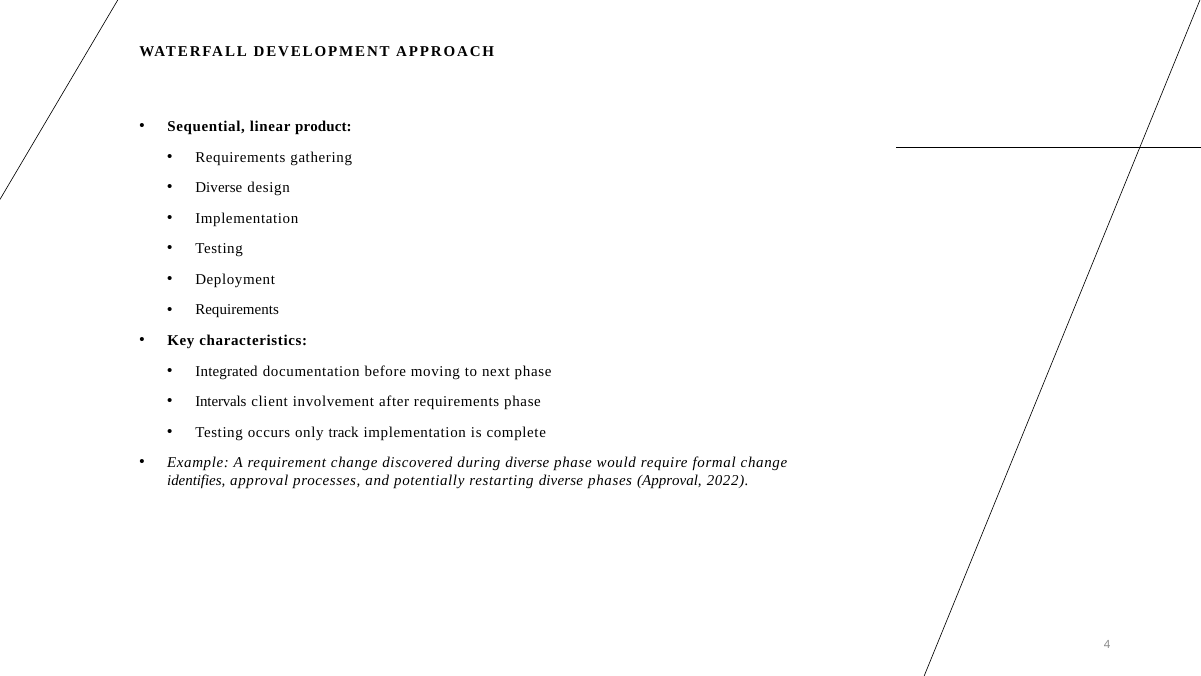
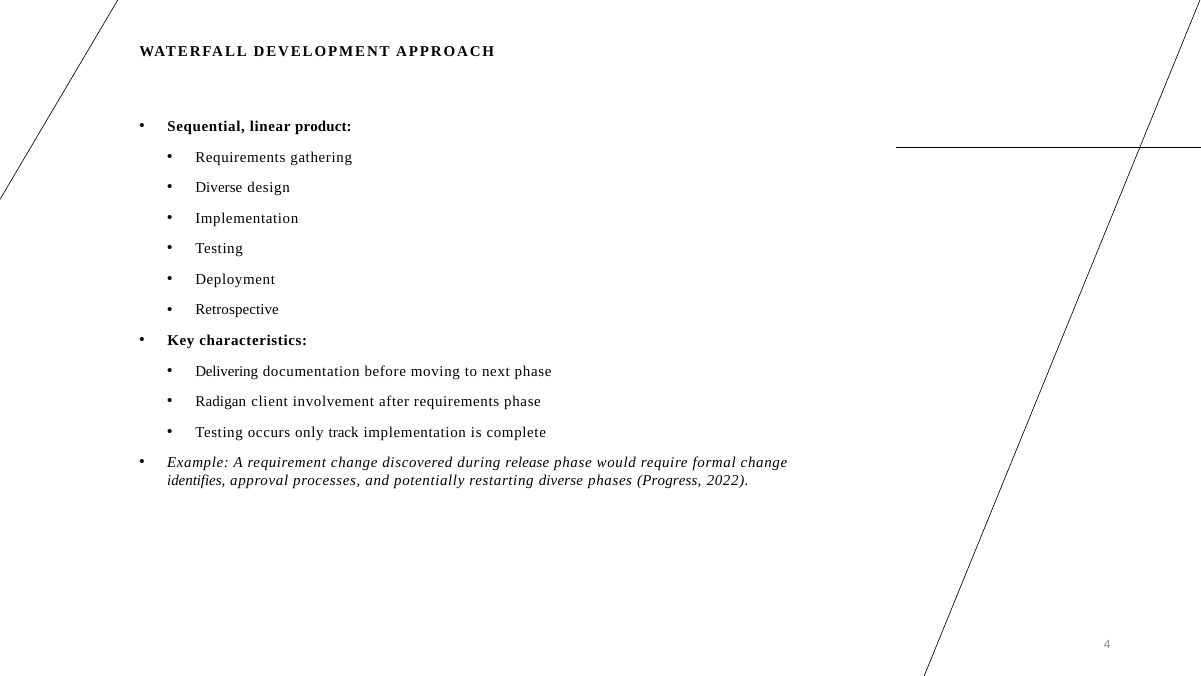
Requirements at (237, 310): Requirements -> Retrospective
Integrated: Integrated -> Delivering
Intervals: Intervals -> Radigan
during diverse: diverse -> release
phases Approval: Approval -> Progress
